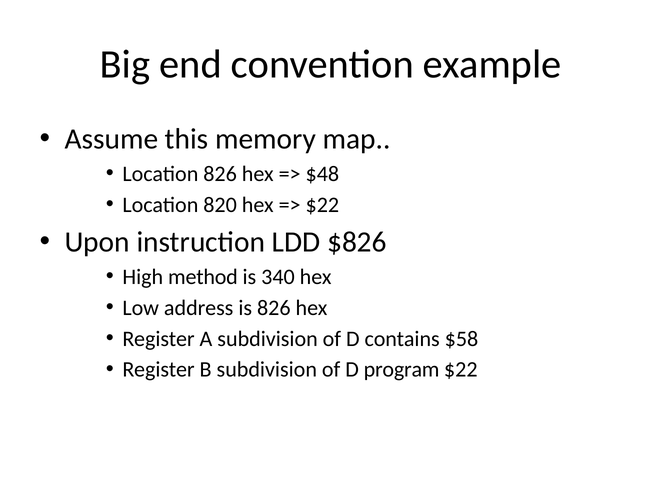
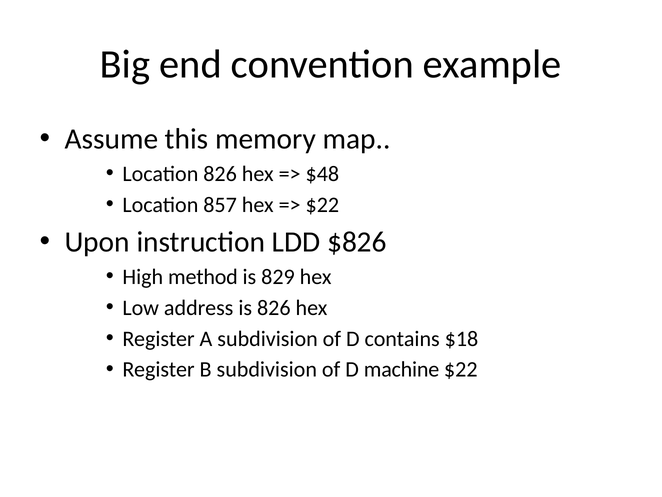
820: 820 -> 857
340: 340 -> 829
$58: $58 -> $18
program: program -> machine
